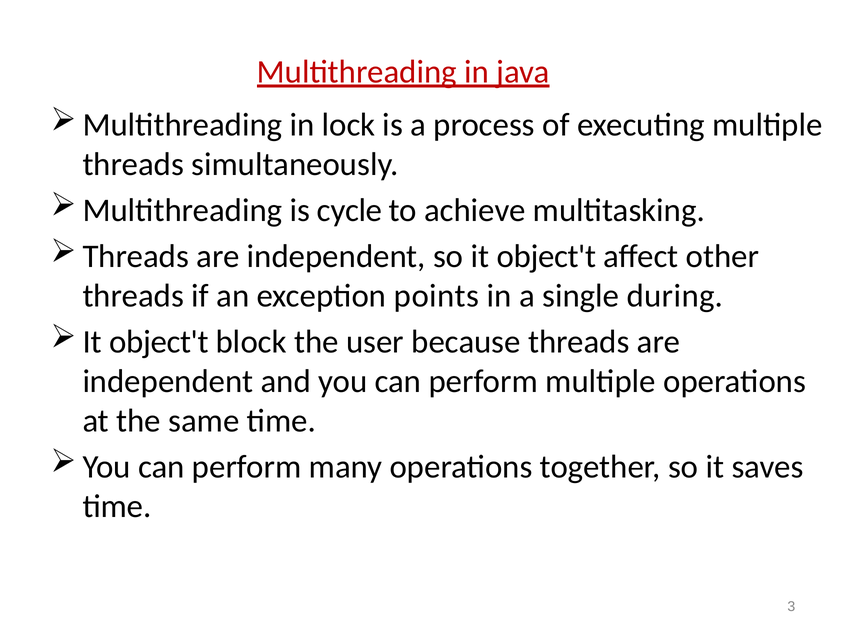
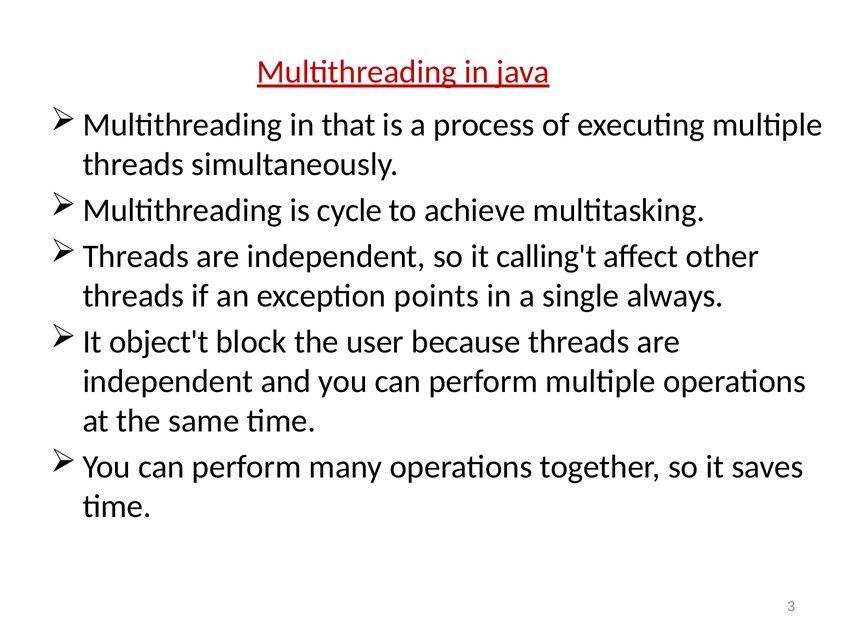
lock: lock -> that
so it object't: object't -> calling't
during: during -> always
